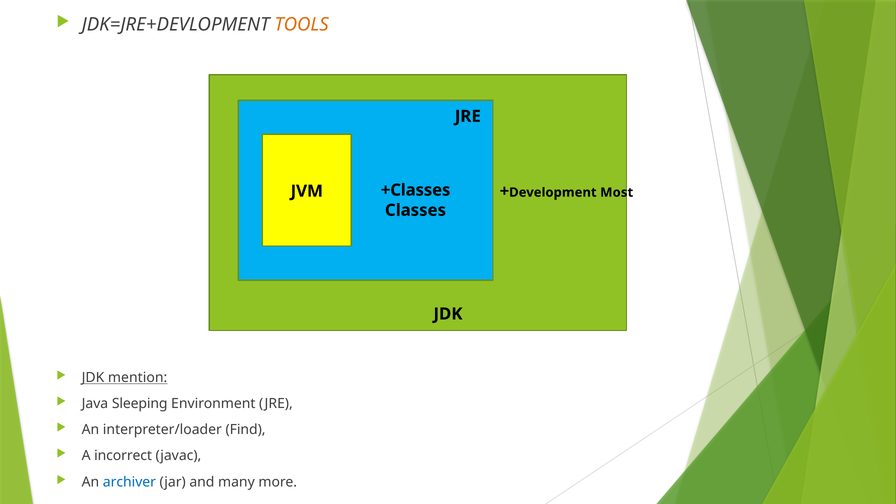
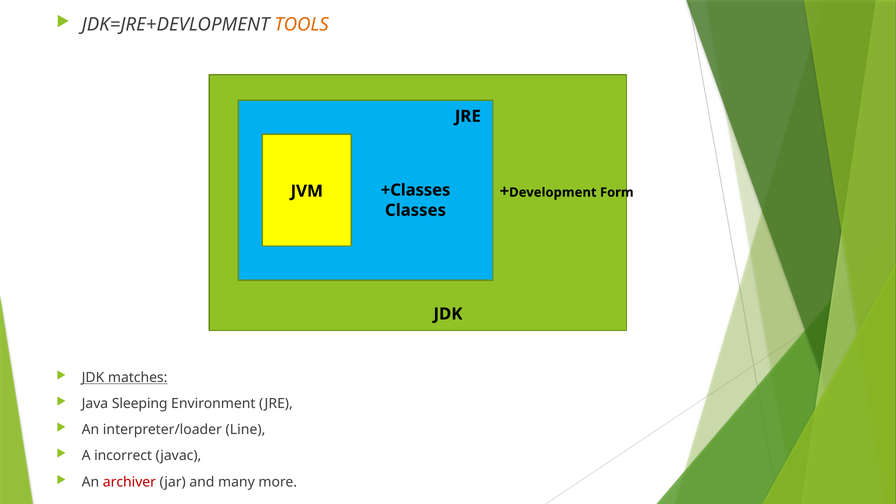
Most: Most -> Form
mention: mention -> matches
Find: Find -> Line
archiver colour: blue -> red
